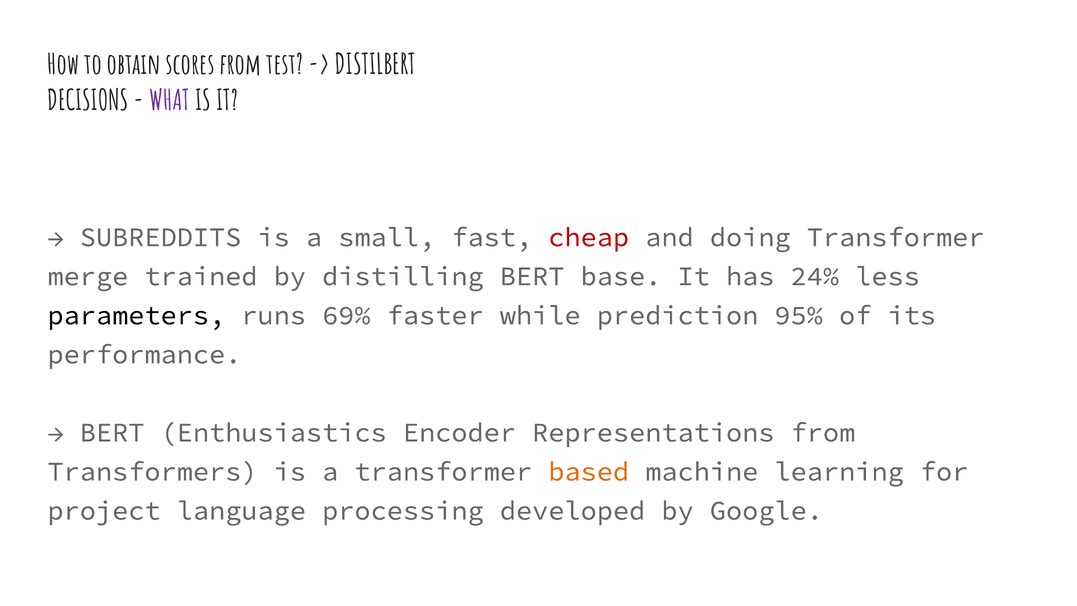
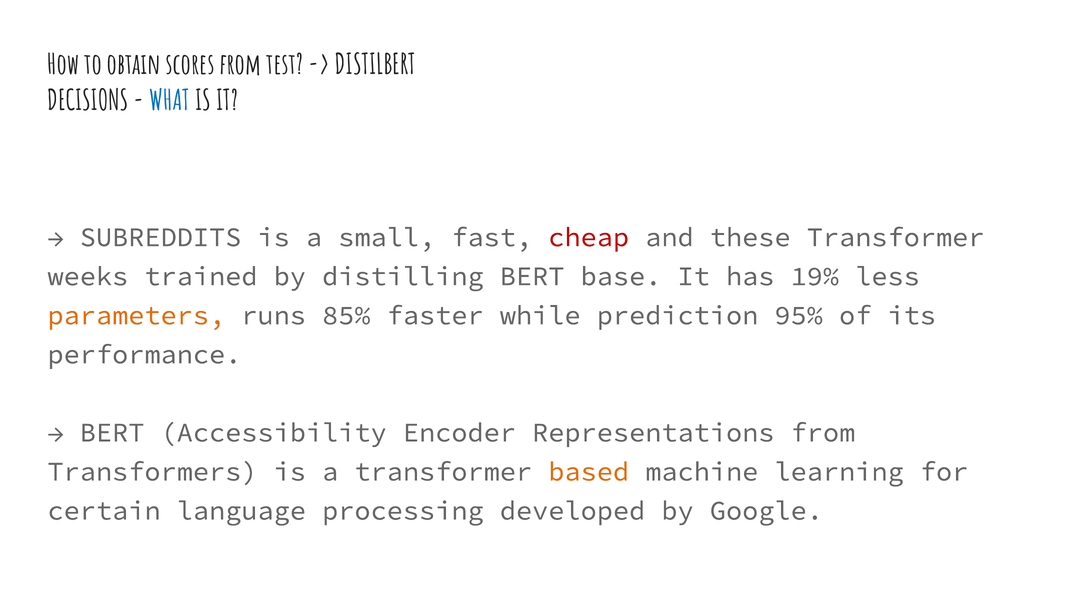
WHAT colour: purple -> blue
doing: doing -> these
merge: merge -> weeks
24%: 24% -> 19%
parameters colour: black -> orange
69%: 69% -> 85%
Enthusiastics: Enthusiastics -> Accessibility
project: project -> certain
